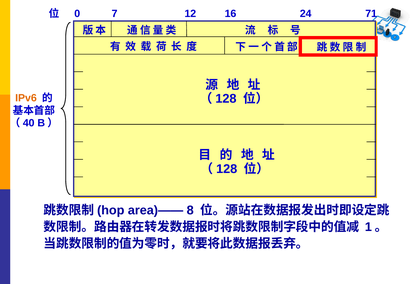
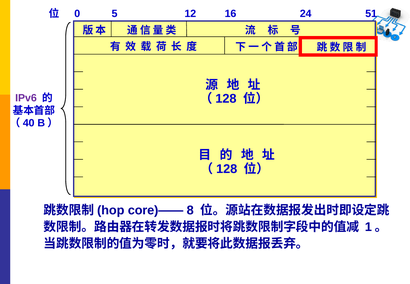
7: 7 -> 5
71: 71 -> 51
IPv6 colour: orange -> purple
area)——: area)—— -> core)——
